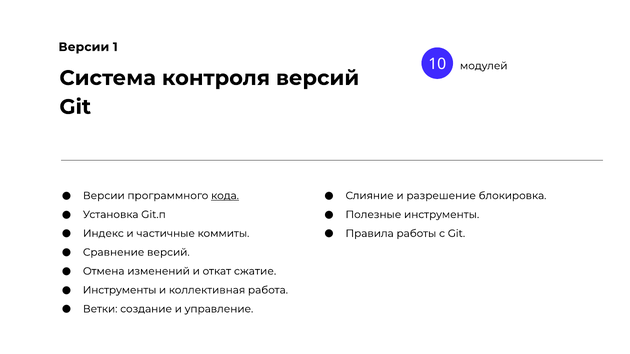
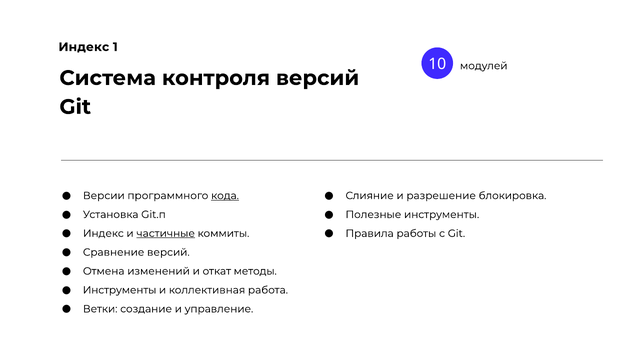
Версии at (84, 47): Версии -> Индекс
частичные underline: none -> present
сжатие: сжатие -> методы
